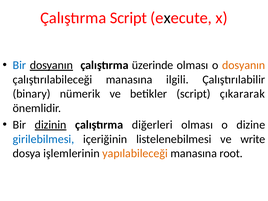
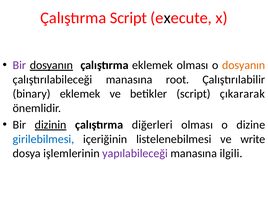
Bir at (19, 65) colour: blue -> purple
çalıştırma üzerinde: üzerinde -> eklemek
ilgili: ilgili -> root
binary nümerik: nümerik -> eklemek
yapılabileceği colour: orange -> purple
root: root -> ilgili
